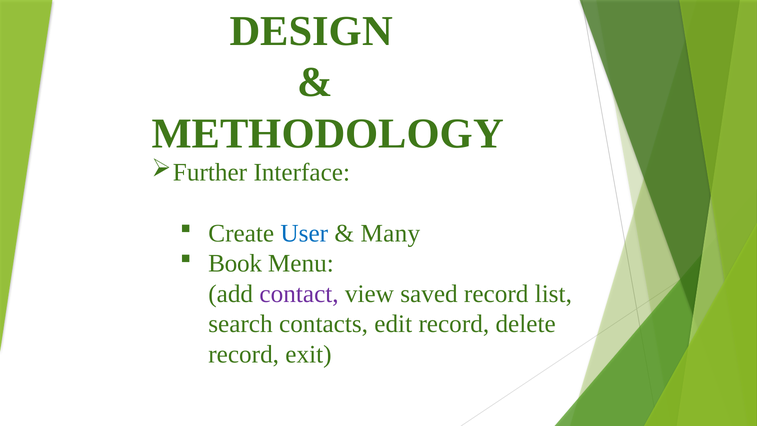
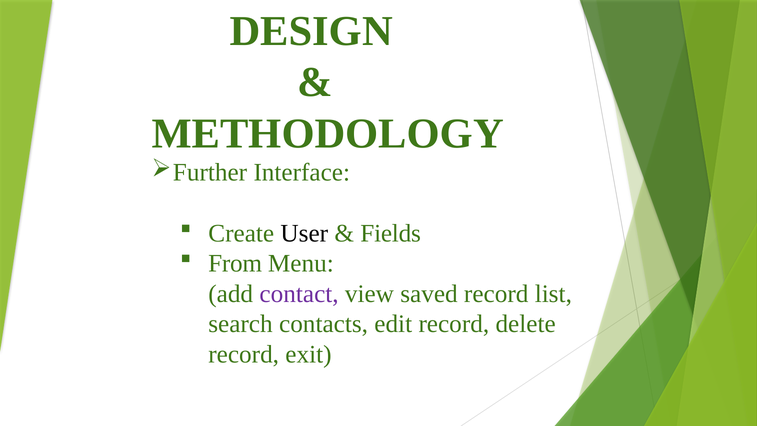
User colour: blue -> black
Many: Many -> Fields
Book: Book -> From
